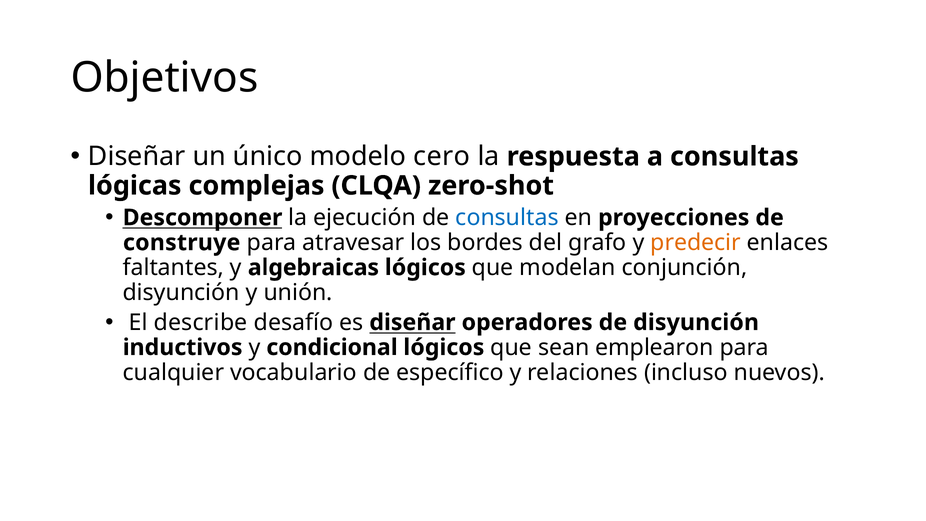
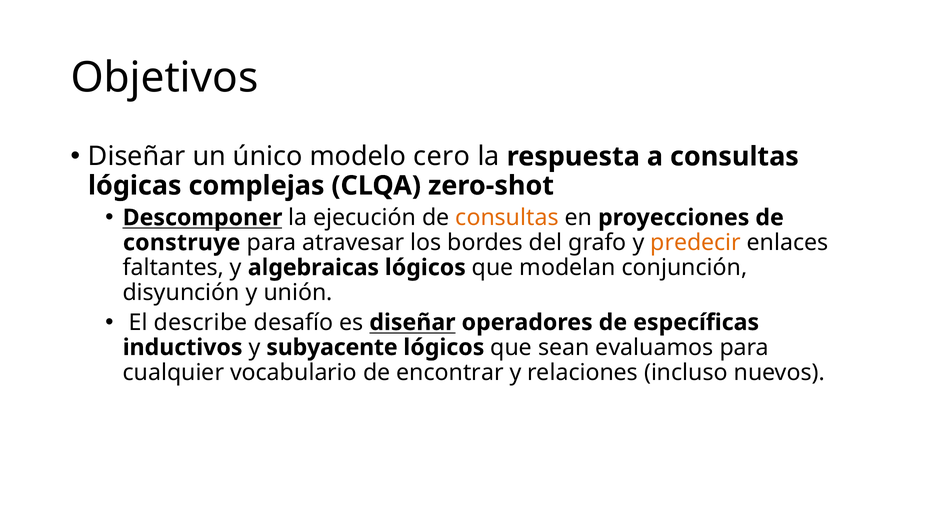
consultas at (507, 218) colour: blue -> orange
de disyunción: disyunción -> específicas
condicional: condicional -> subyacente
emplearon: emplearon -> evaluamos
específico: específico -> encontrar
